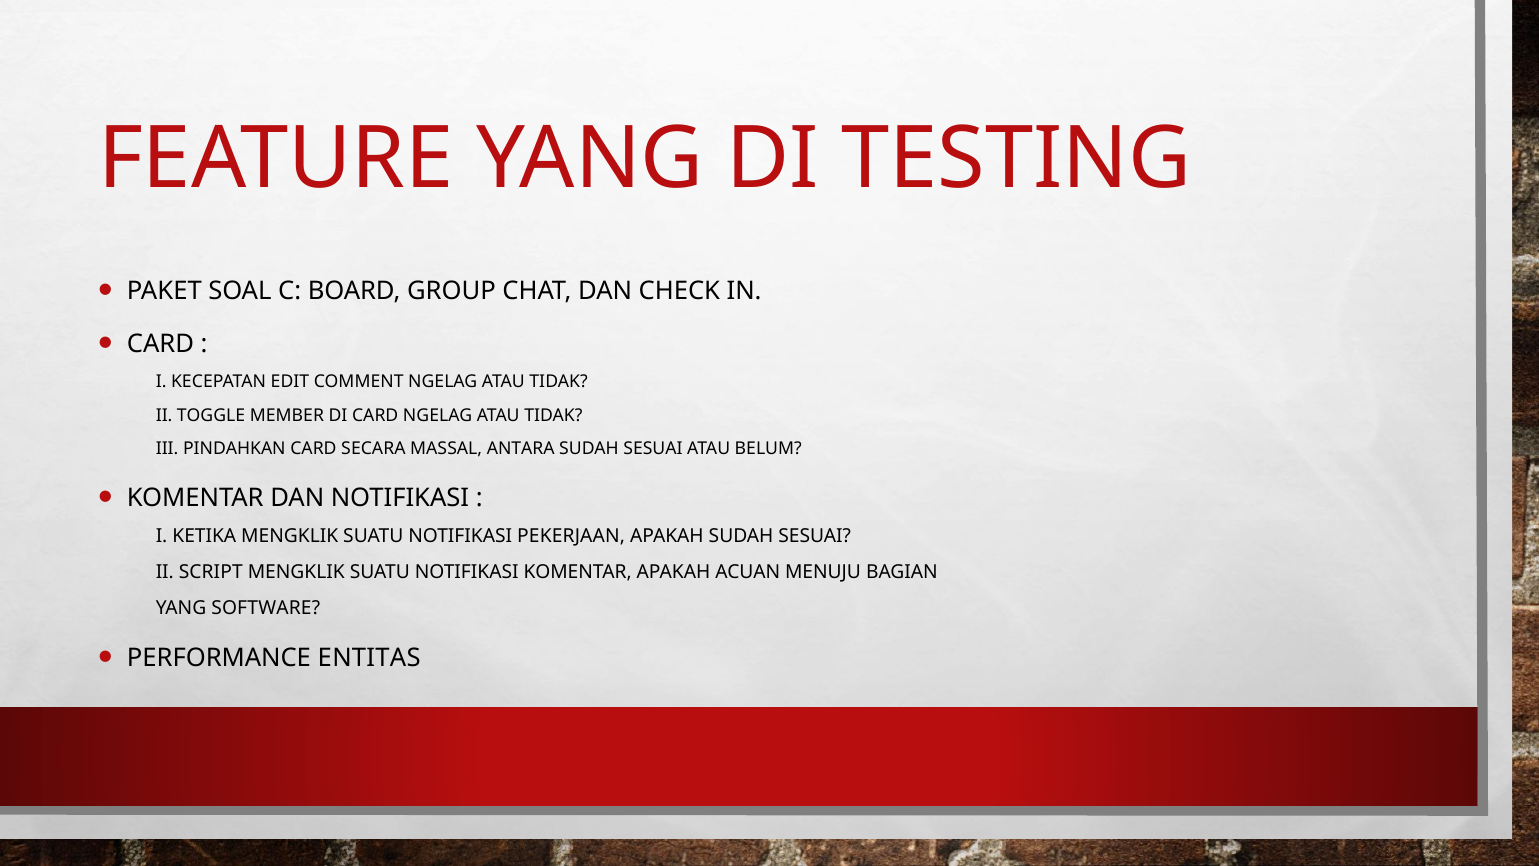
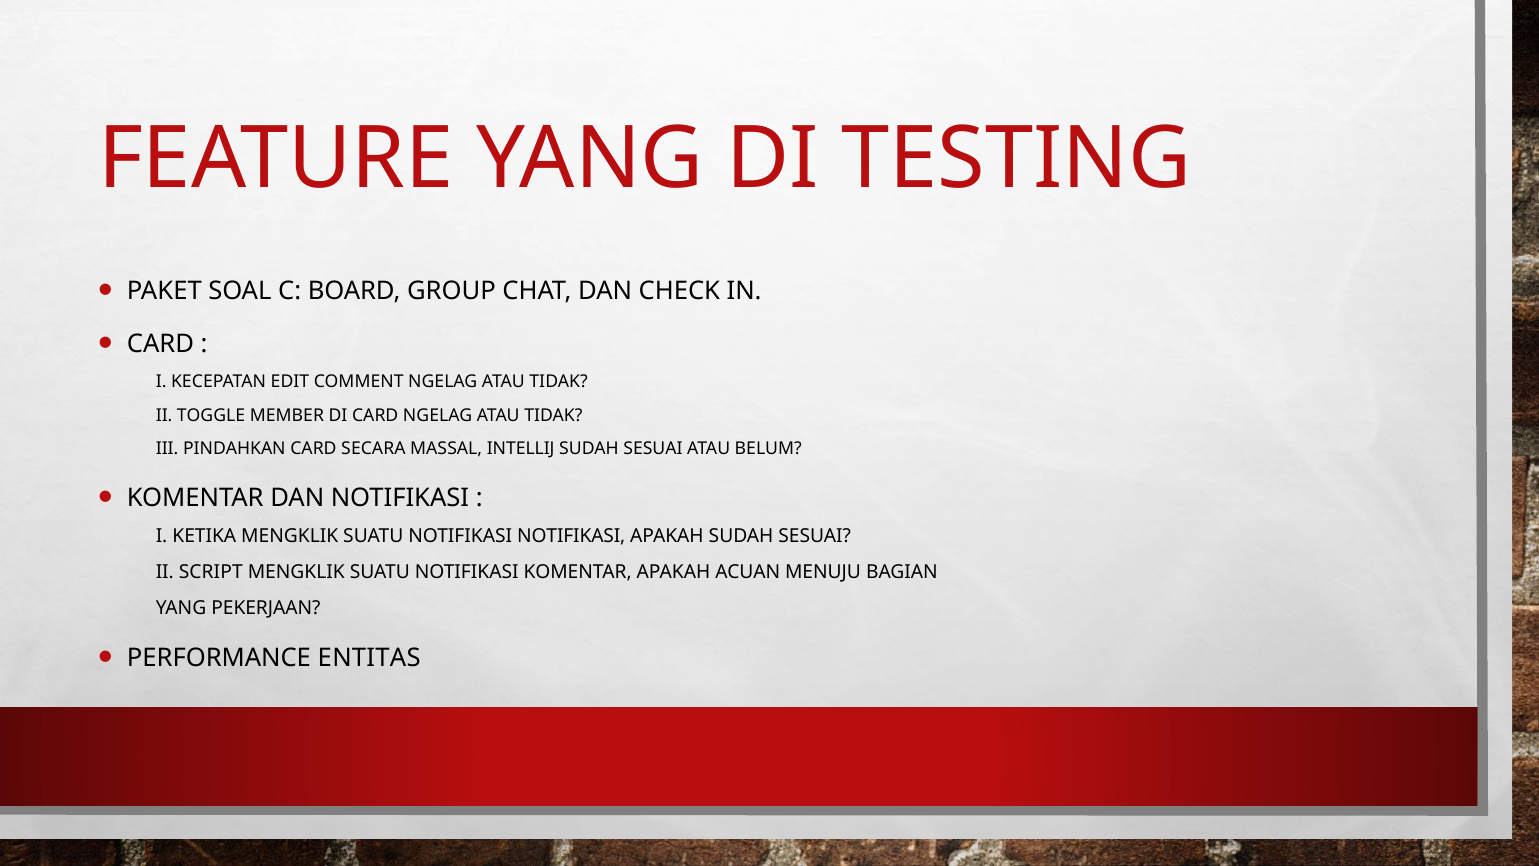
ANTARA: ANTARA -> INTELLIJ
NOTIFIKASI PEKERJAAN: PEKERJAAN -> NOTIFIKASI
SOFTWARE: SOFTWARE -> PEKERJAAN
